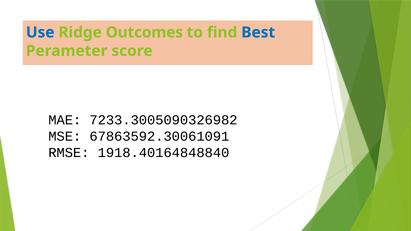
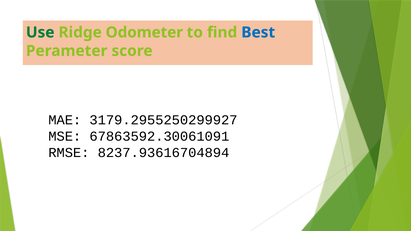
Use colour: blue -> green
Outcomes: Outcomes -> Odometer
7233.3005090326982: 7233.3005090326982 -> 3179.2955250299927
1918.40164848840: 1918.40164848840 -> 8237.93616704894
